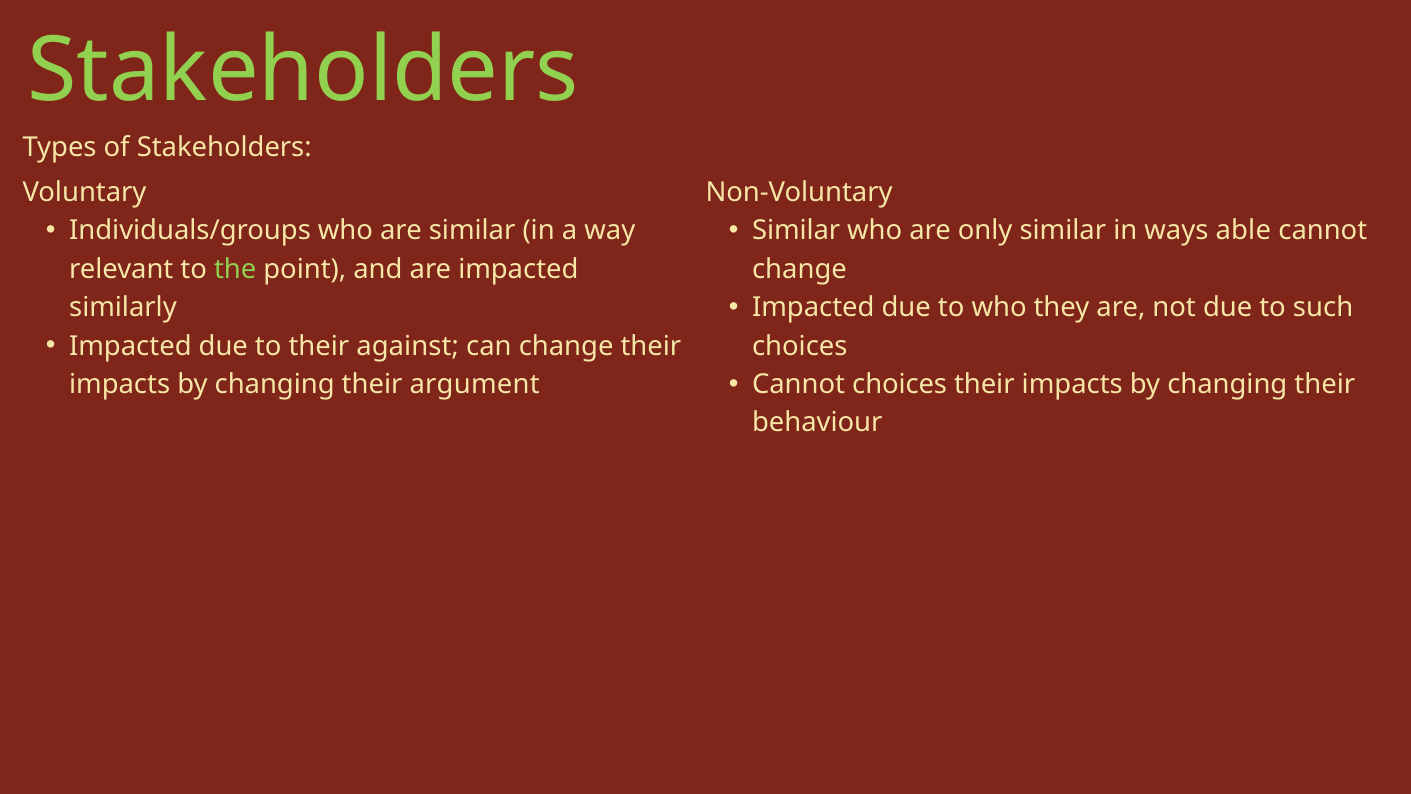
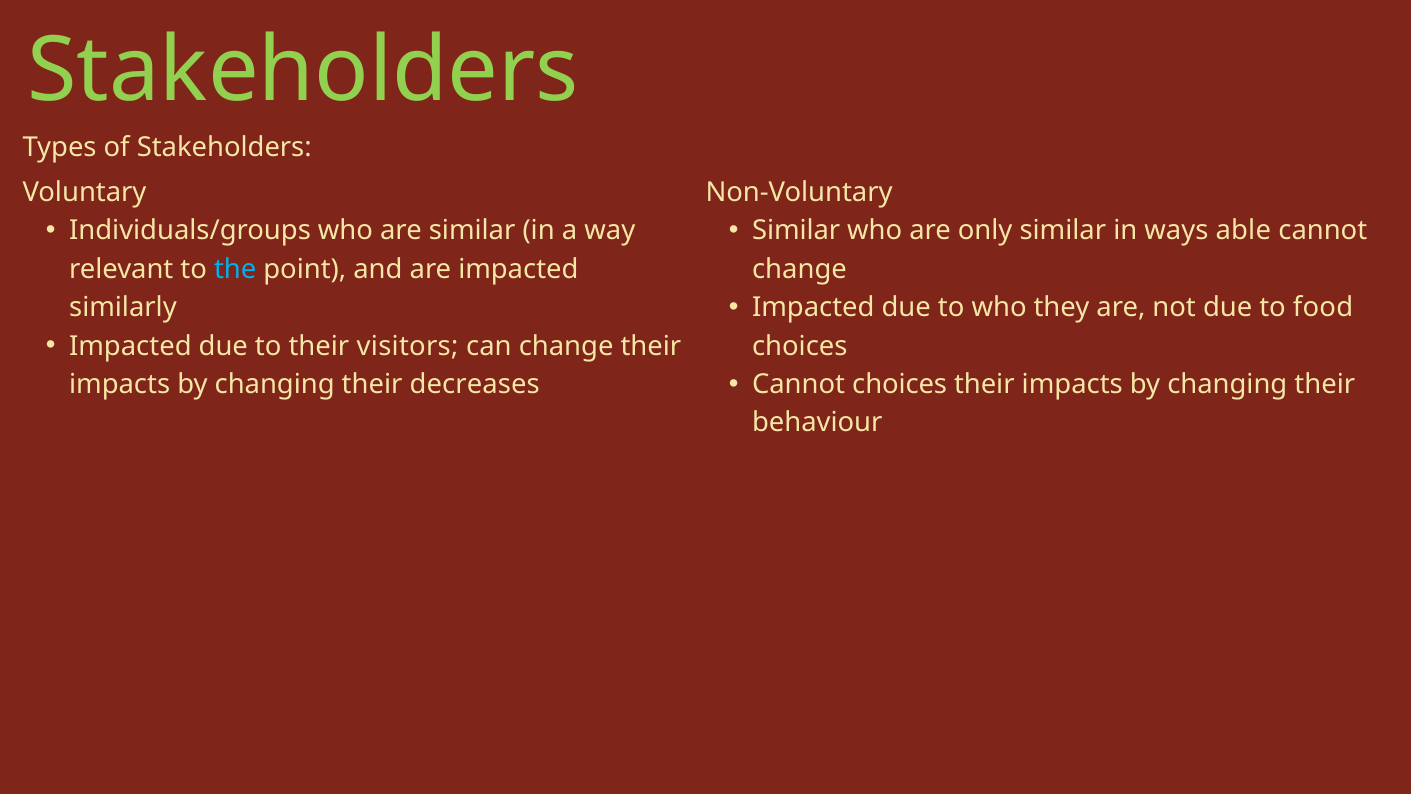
the colour: light green -> light blue
such: such -> food
against: against -> visitors
argument: argument -> decreases
